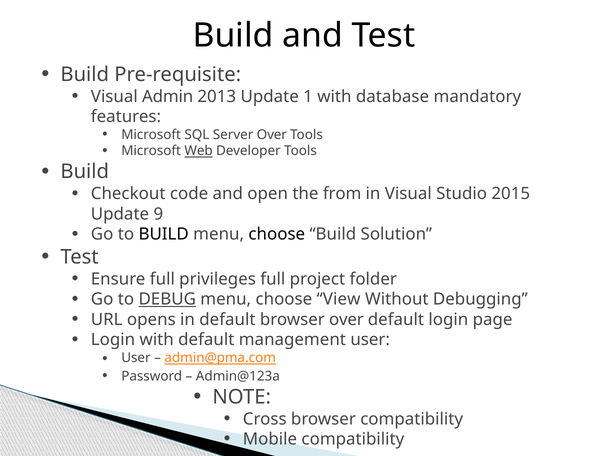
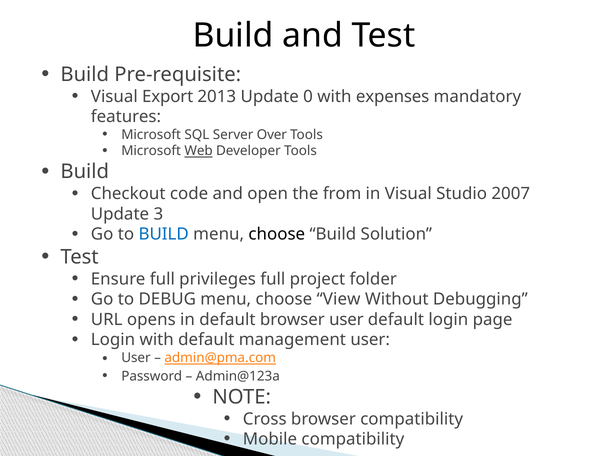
Admin: Admin -> Export
1: 1 -> 0
database: database -> expenses
2015: 2015 -> 2007
9: 9 -> 3
BUILD at (164, 234) colour: black -> blue
DEBUG underline: present -> none
browser over: over -> user
